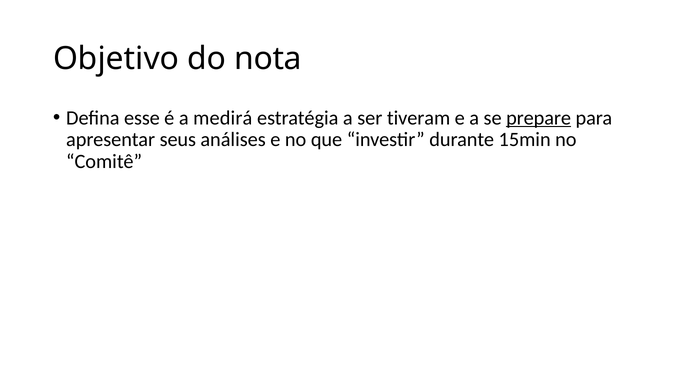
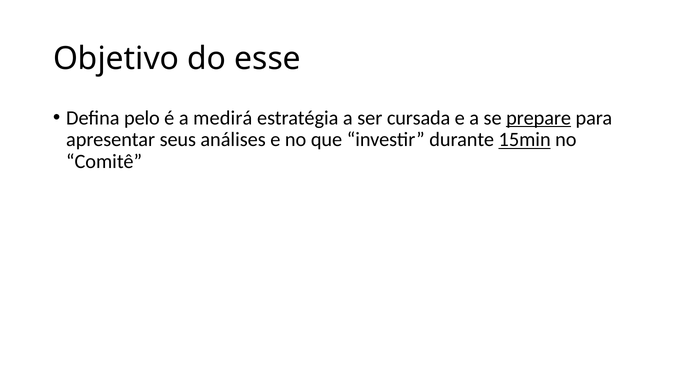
nota: nota -> esse
esse: esse -> pelo
tiveram: tiveram -> cursada
15min underline: none -> present
